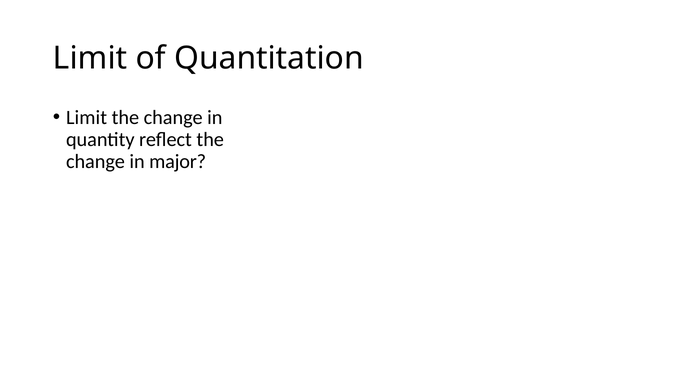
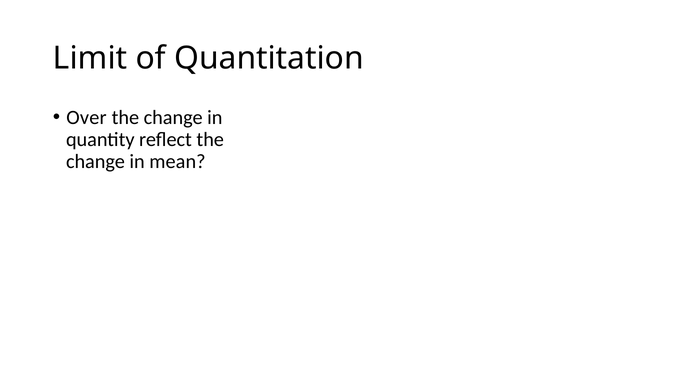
Limit at (87, 118): Limit -> Over
major: major -> mean
